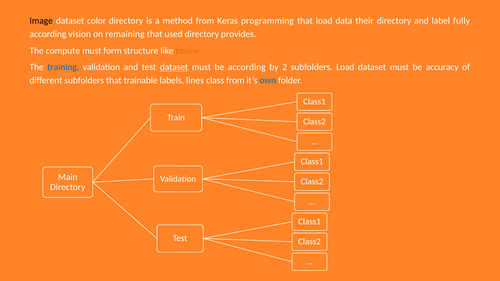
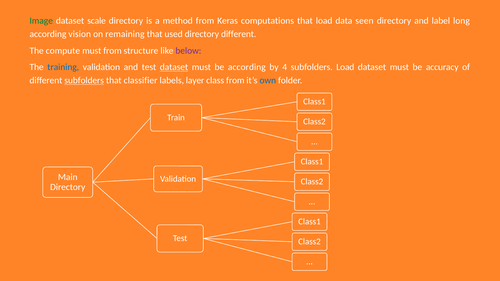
Image colour: black -> green
color: color -> scale
programming: programming -> computations
their: their -> seen
fully: fully -> long
directory provides: provides -> different
must form: form -> from
below colour: orange -> purple
2: 2 -> 4
subfolders at (84, 81) underline: none -> present
trainable: trainable -> classifier
lines: lines -> layer
